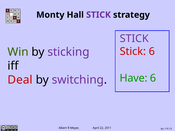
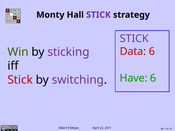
Stick at (133, 51): Stick -> Data
Deal at (20, 80): Deal -> Stick
